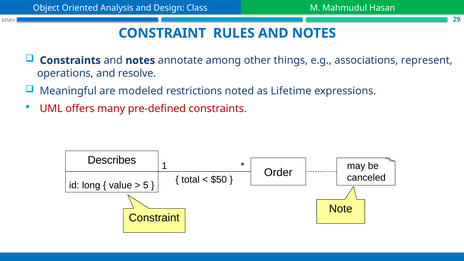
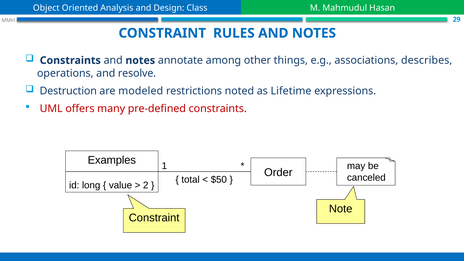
represent: represent -> describes
Meaningful: Meaningful -> Destruction
Describes: Describes -> Examples
5: 5 -> 2
